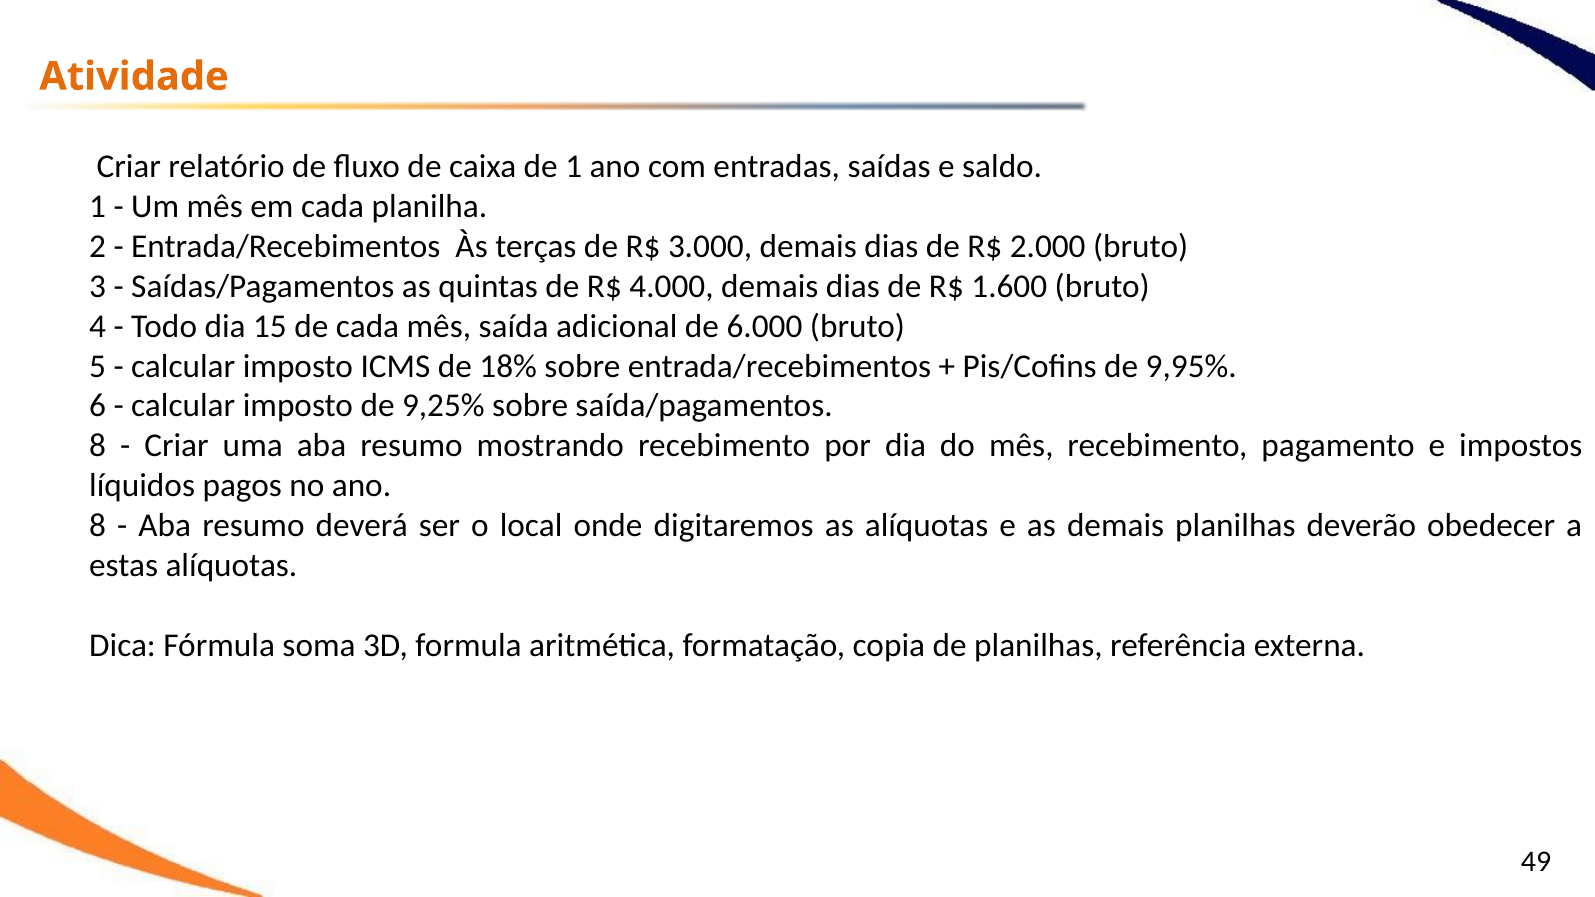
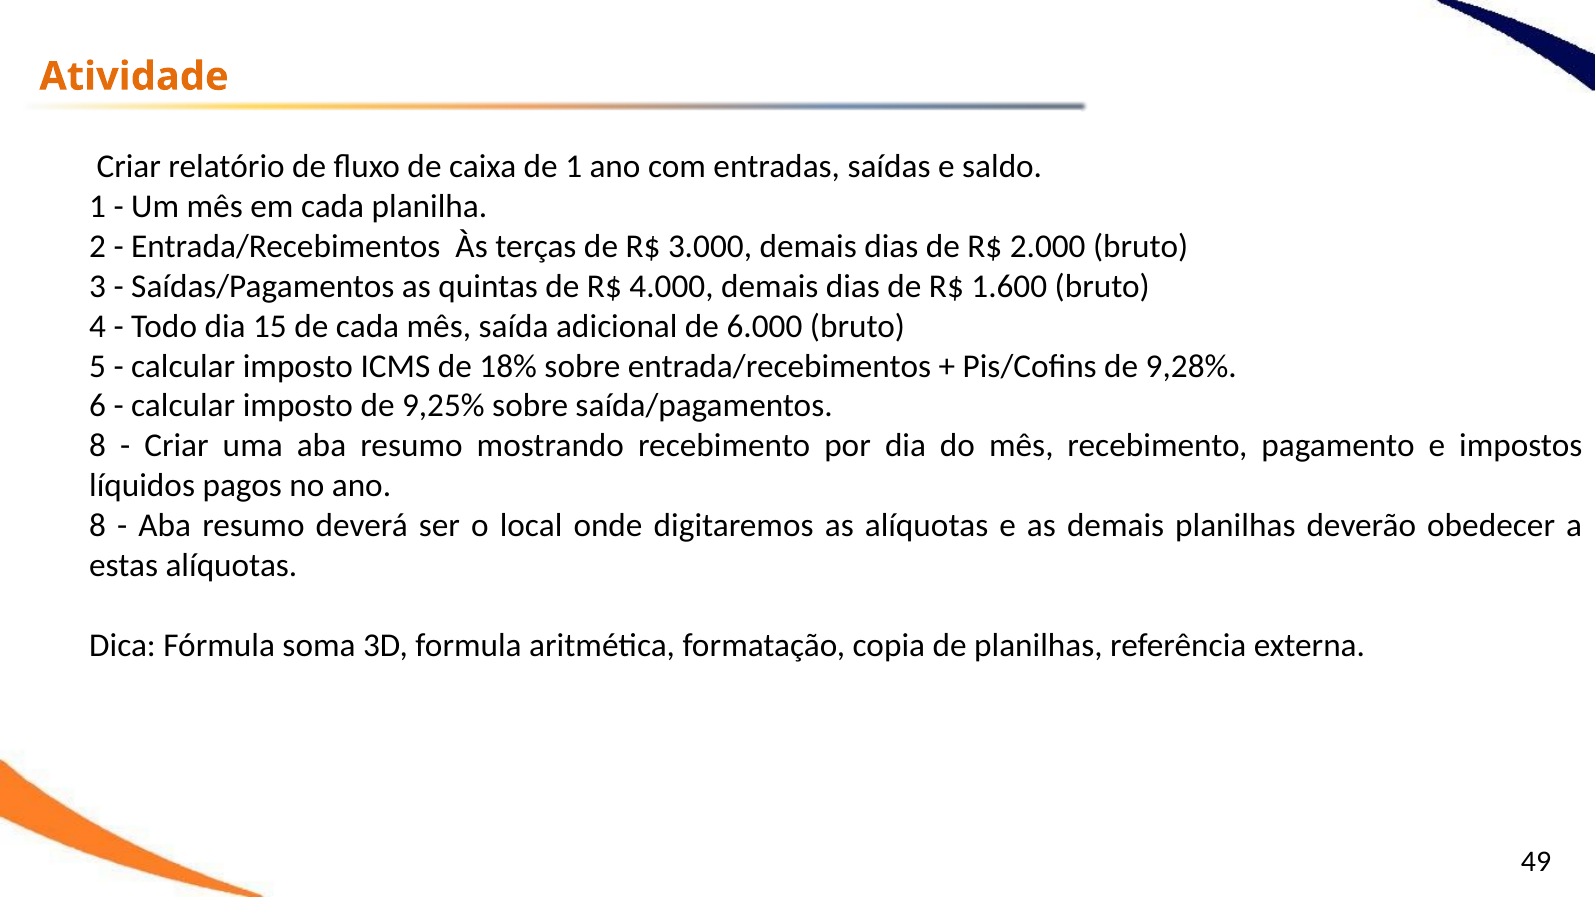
9,95%: 9,95% -> 9,28%
